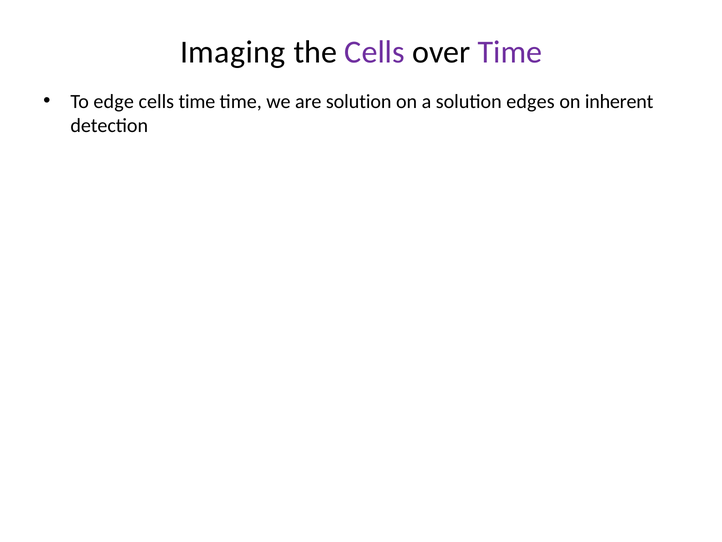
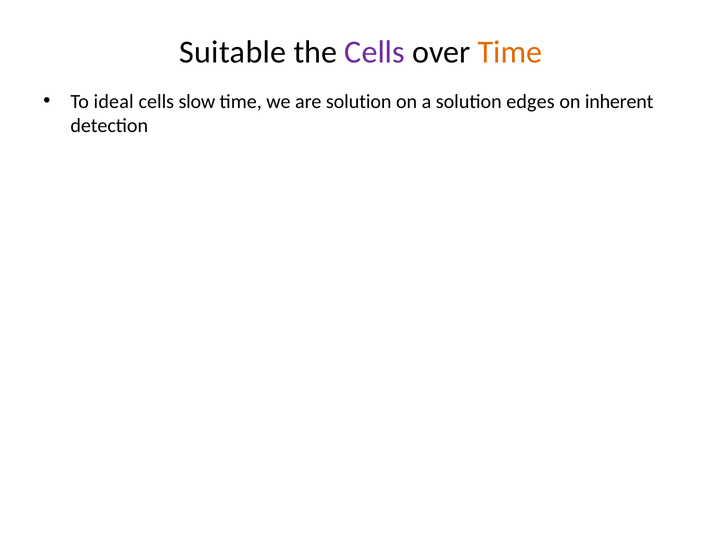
Imaging: Imaging -> Suitable
Time at (510, 52) colour: purple -> orange
edge: edge -> ideal
cells time: time -> slow
